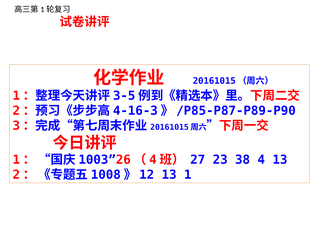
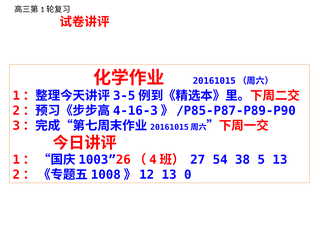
23: 23 -> 54
4: 4 -> 5
1: 1 -> 0
